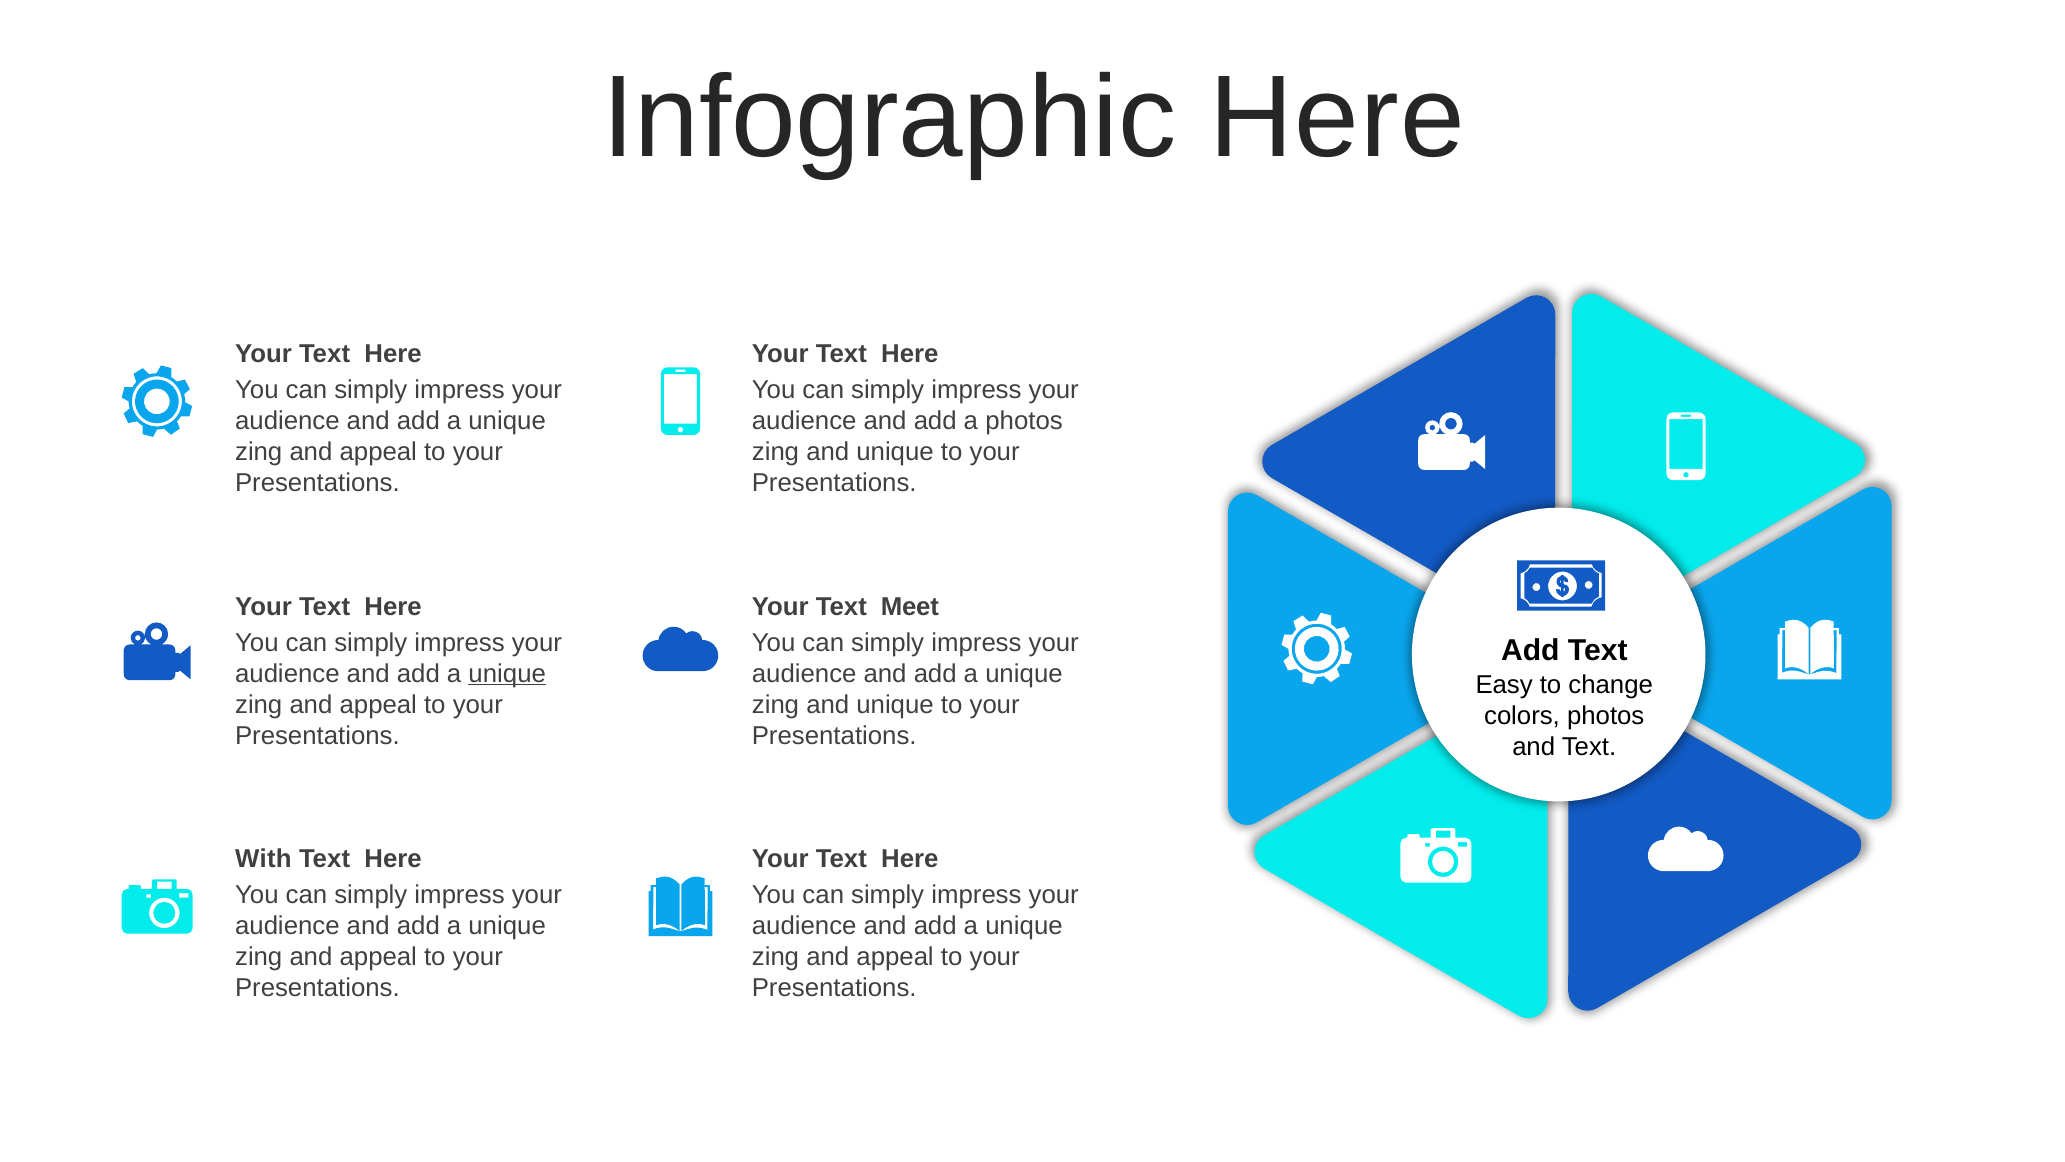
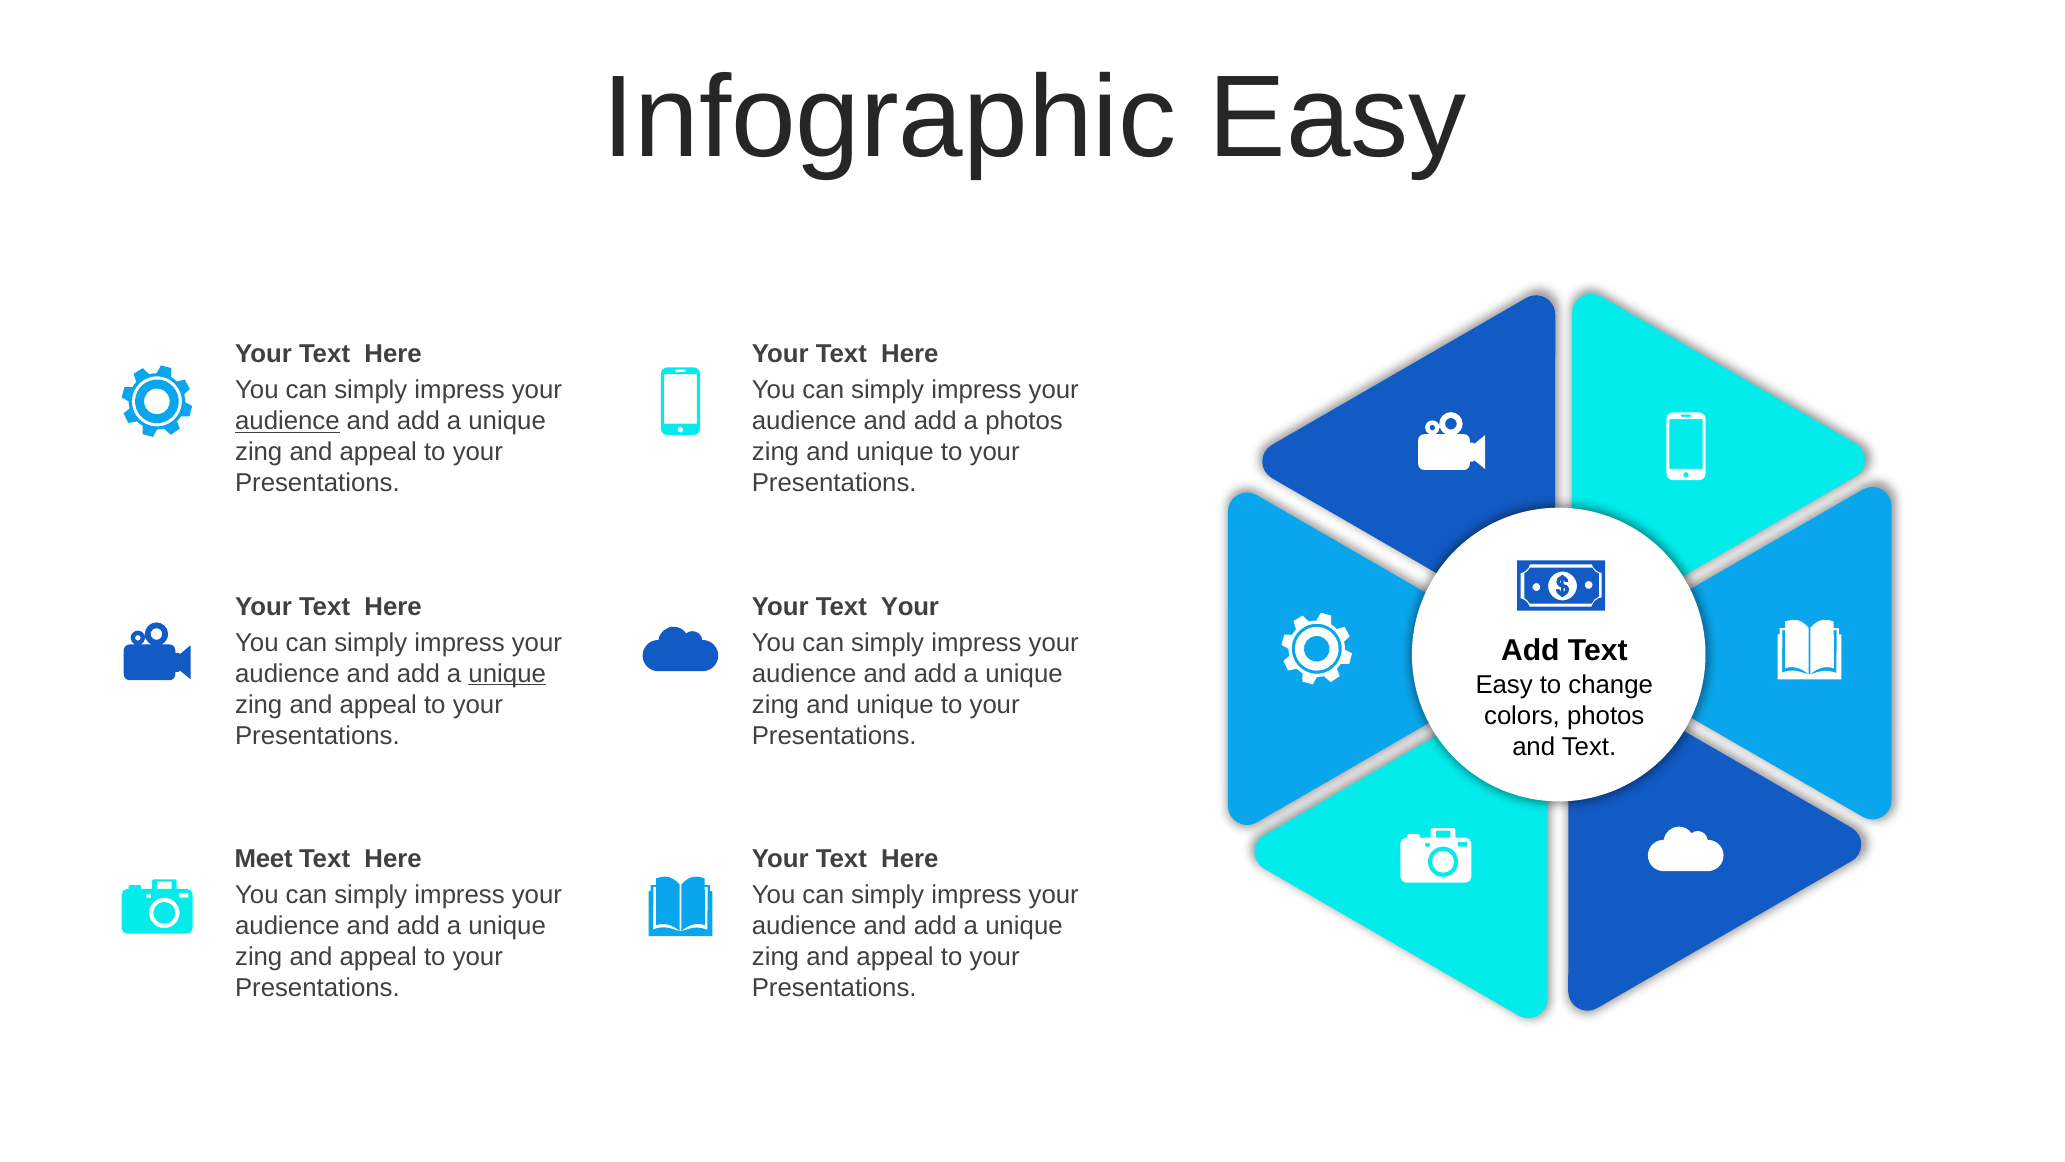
Infographic Here: Here -> Easy
audience at (287, 421) underline: none -> present
Text Meet: Meet -> Your
With: With -> Meet
